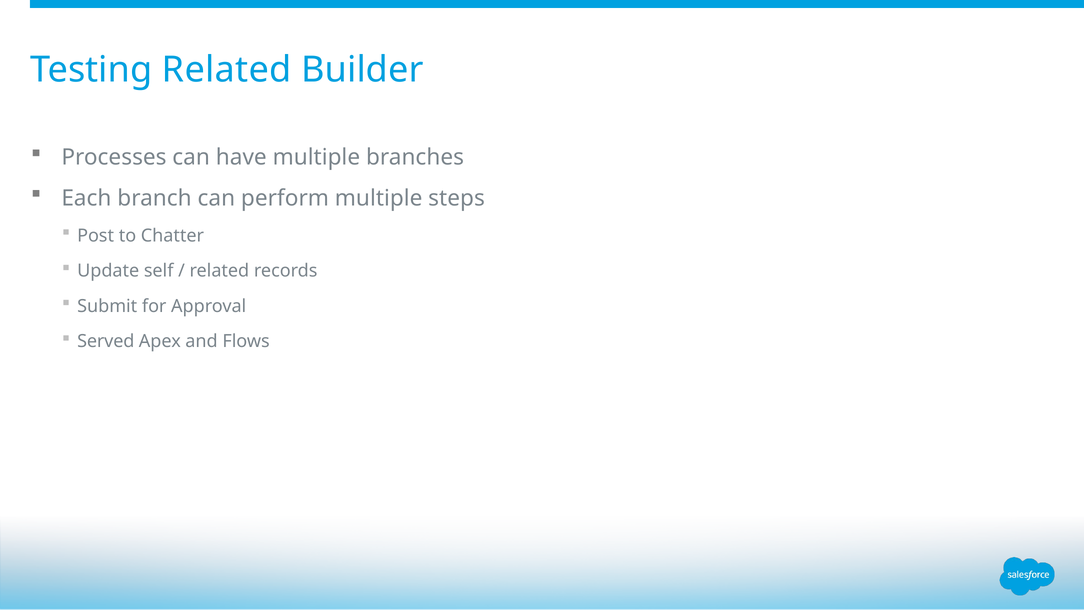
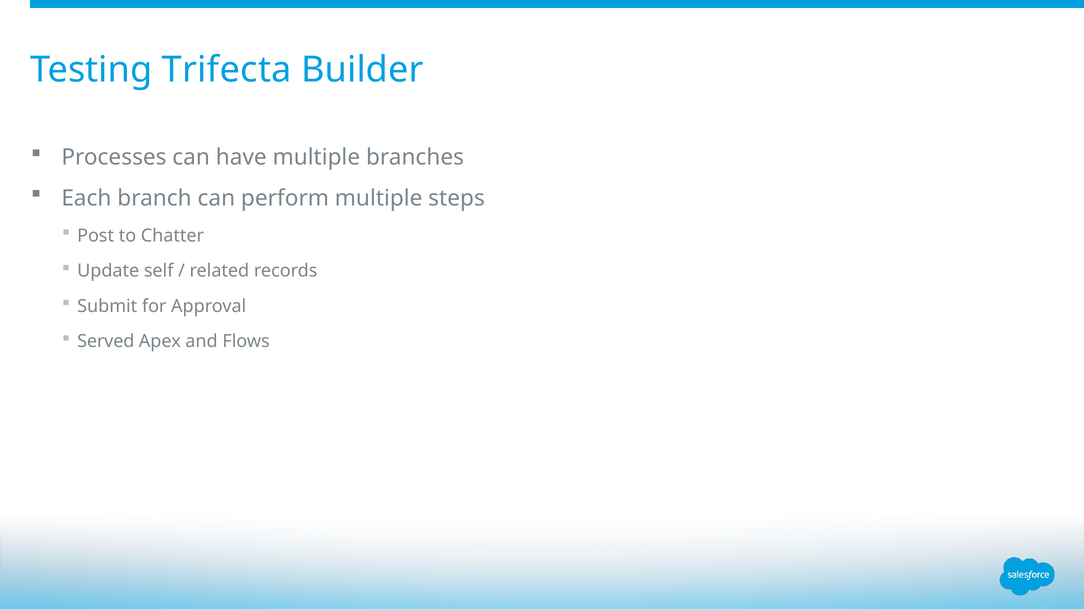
Testing Related: Related -> Trifecta
